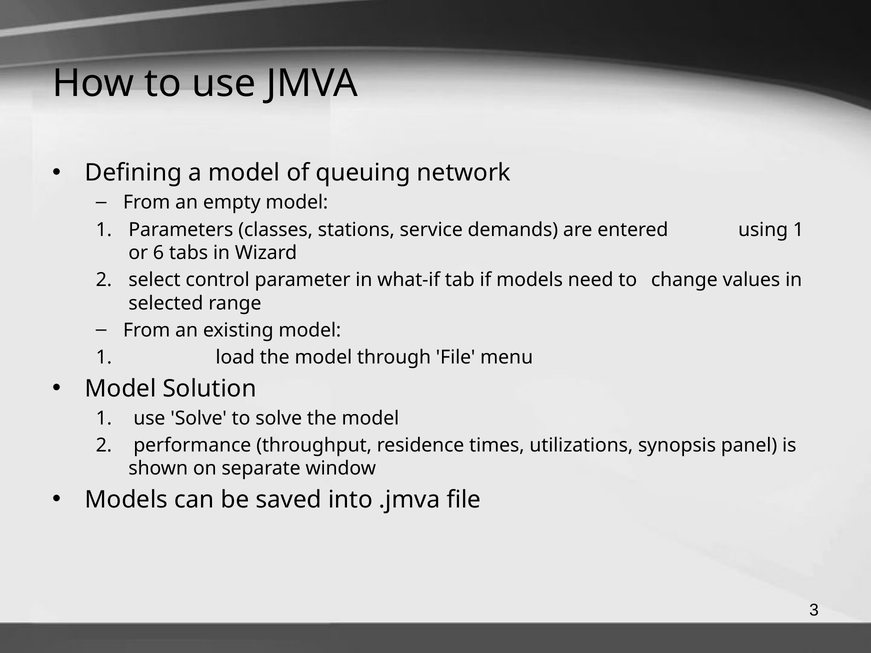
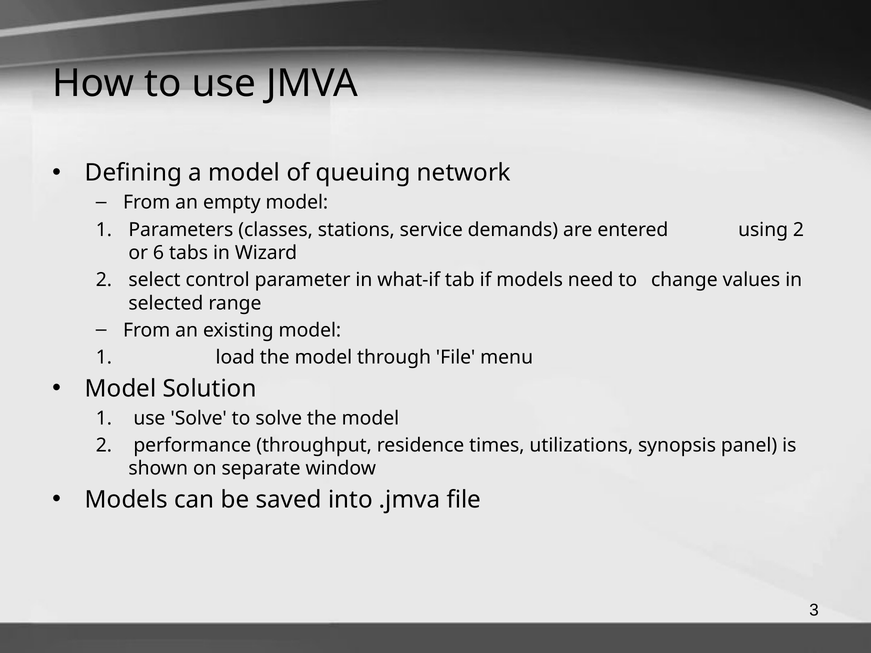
using 1: 1 -> 2
